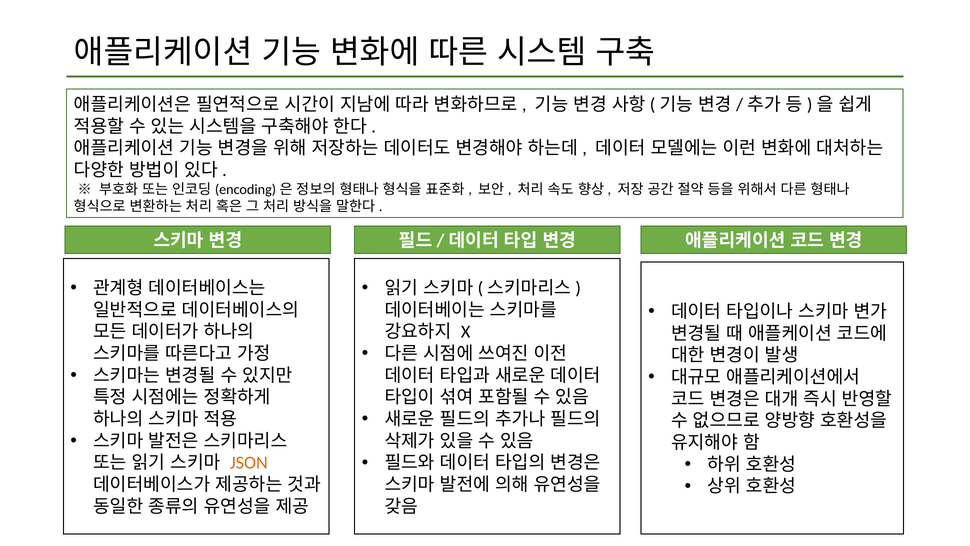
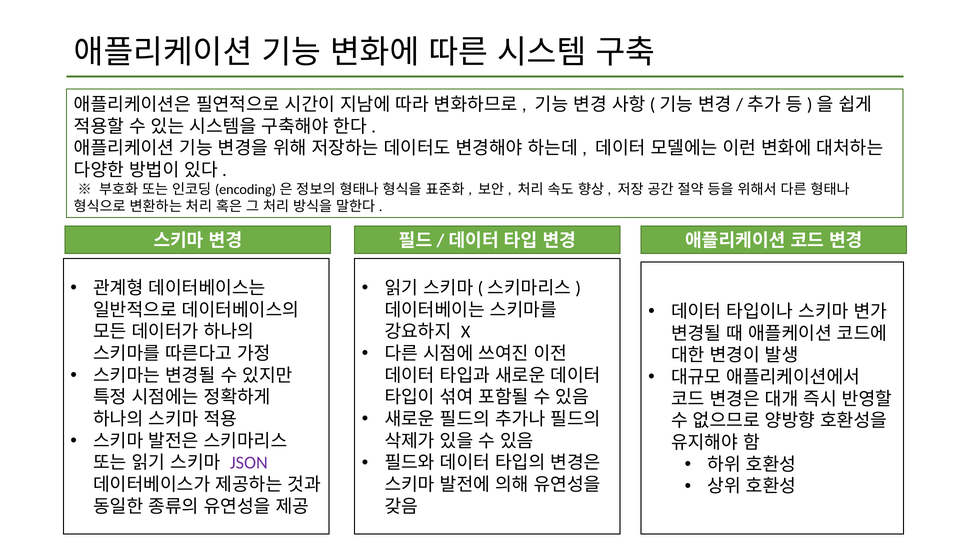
JSON colour: orange -> purple
